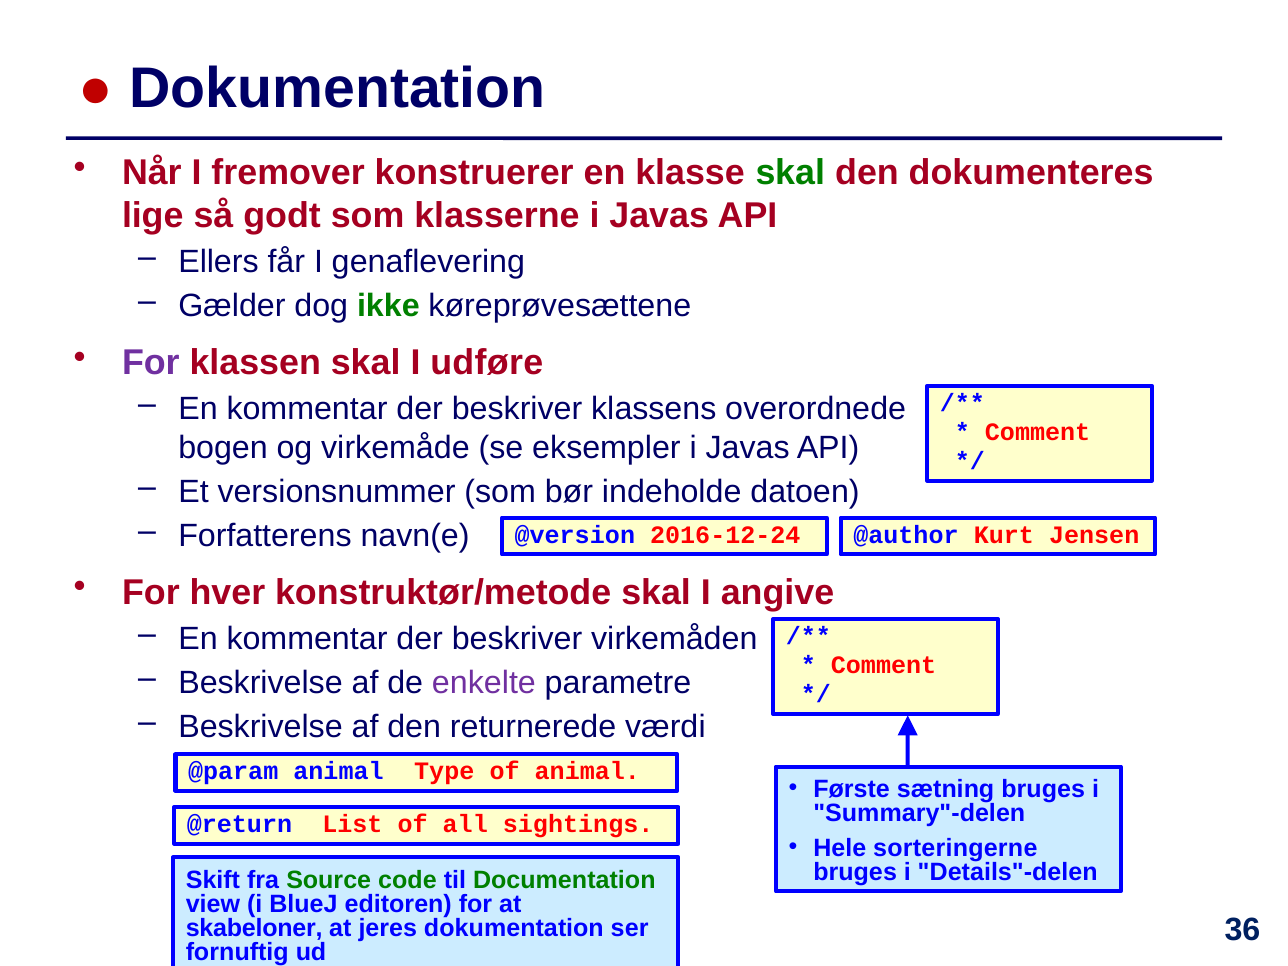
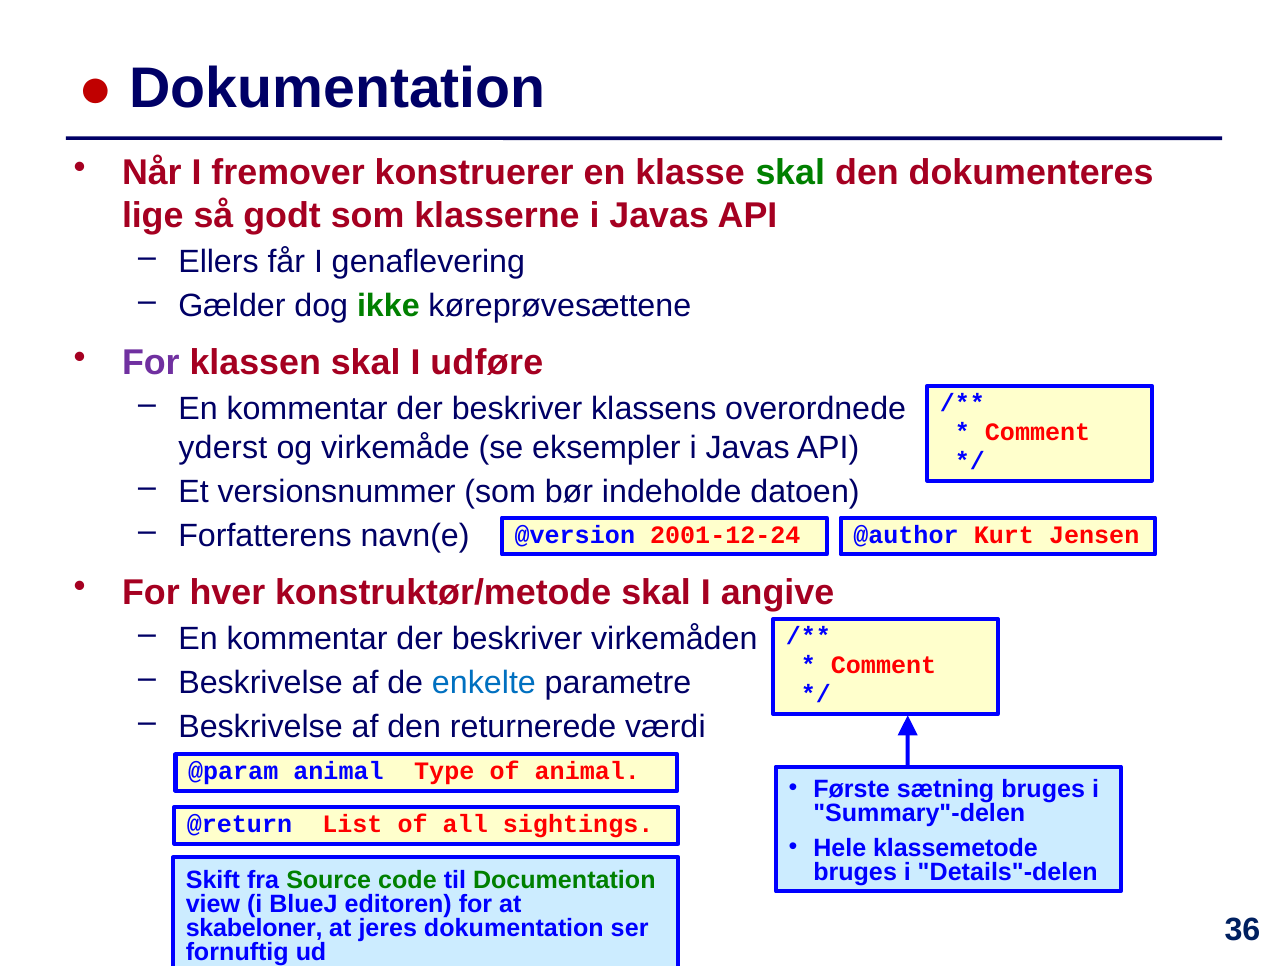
bogen: bogen -> yderst
2016-12-24: 2016-12-24 -> 2001-12-24
enkelte colour: purple -> blue
sorteringerne: sorteringerne -> klassemetode
